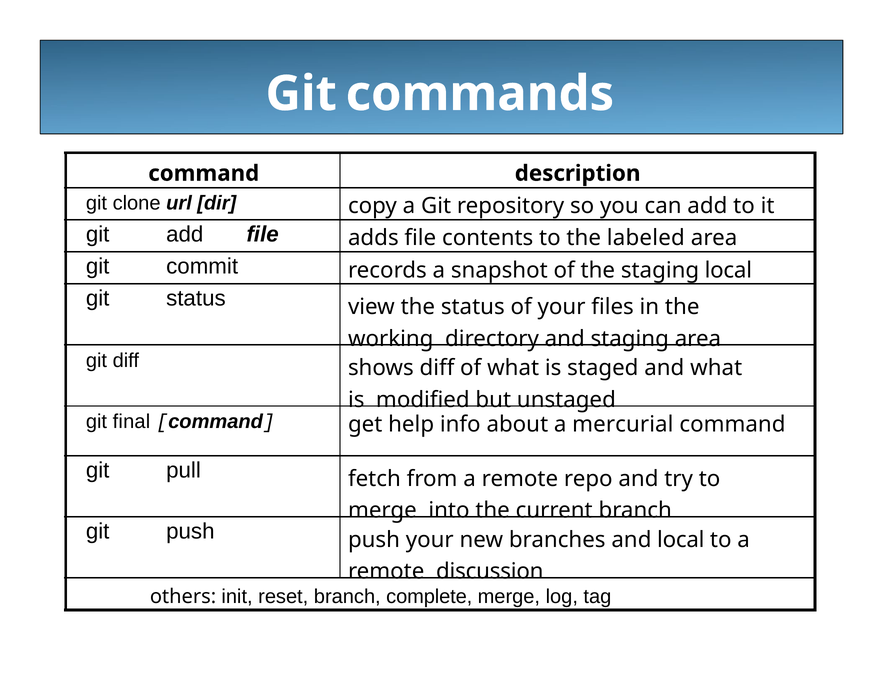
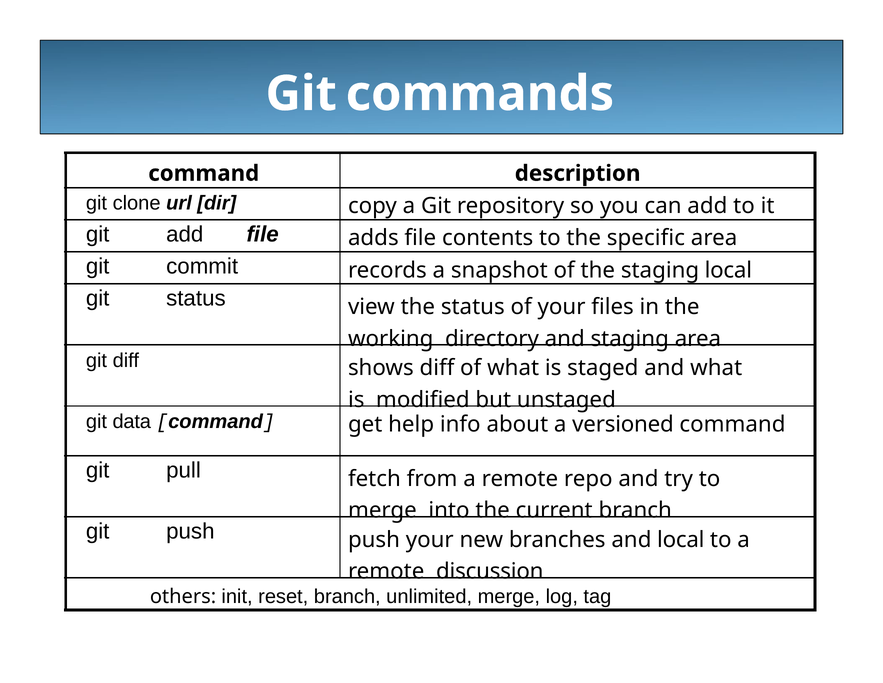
labeled: labeled -> specific
final: final -> data
mercurial: mercurial -> versioned
complete: complete -> unlimited
